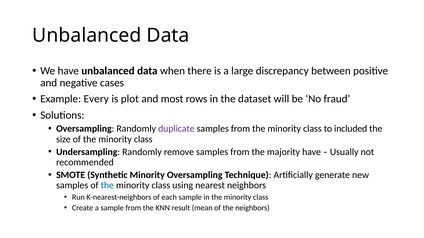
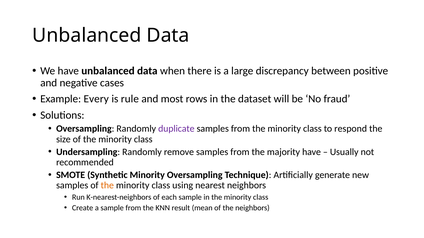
plot: plot -> rule
included: included -> respond
the at (107, 186) colour: blue -> orange
